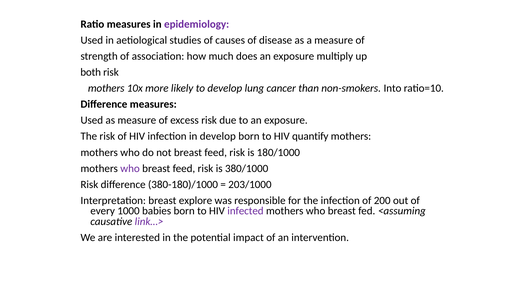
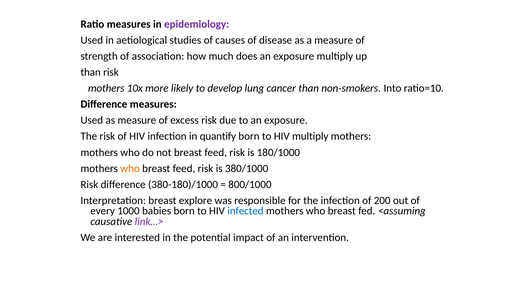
both at (91, 72): both -> than
in develop: develop -> quantify
HIV quantify: quantify -> multiply
who at (130, 168) colour: purple -> orange
203/1000: 203/1000 -> 800/1000
infected colour: purple -> blue
